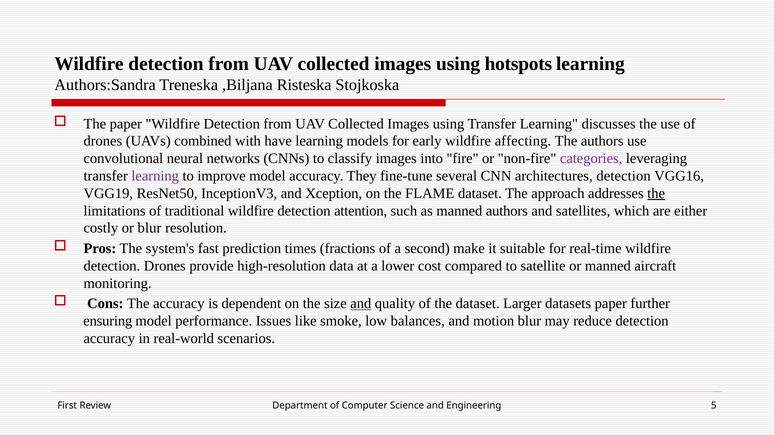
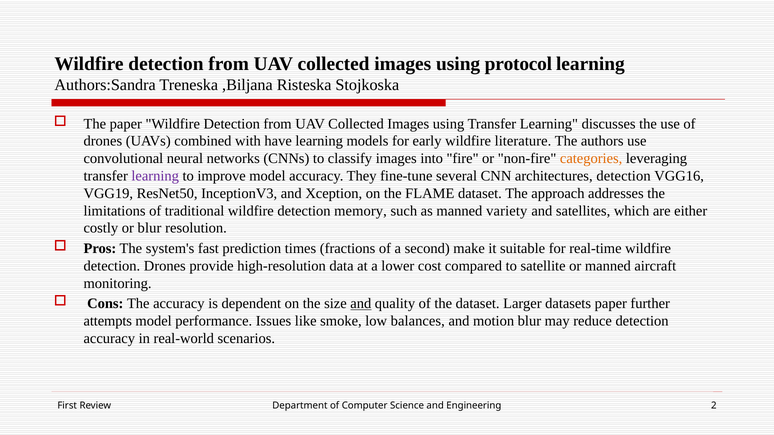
hotspots: hotspots -> protocol
affecting: affecting -> literature
categories colour: purple -> orange
the at (656, 194) underline: present -> none
attention: attention -> memory
manned authors: authors -> variety
ensuring: ensuring -> attempts
5: 5 -> 2
